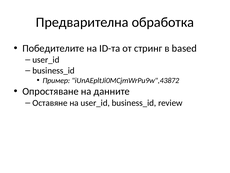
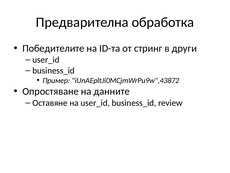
based: based -> други
